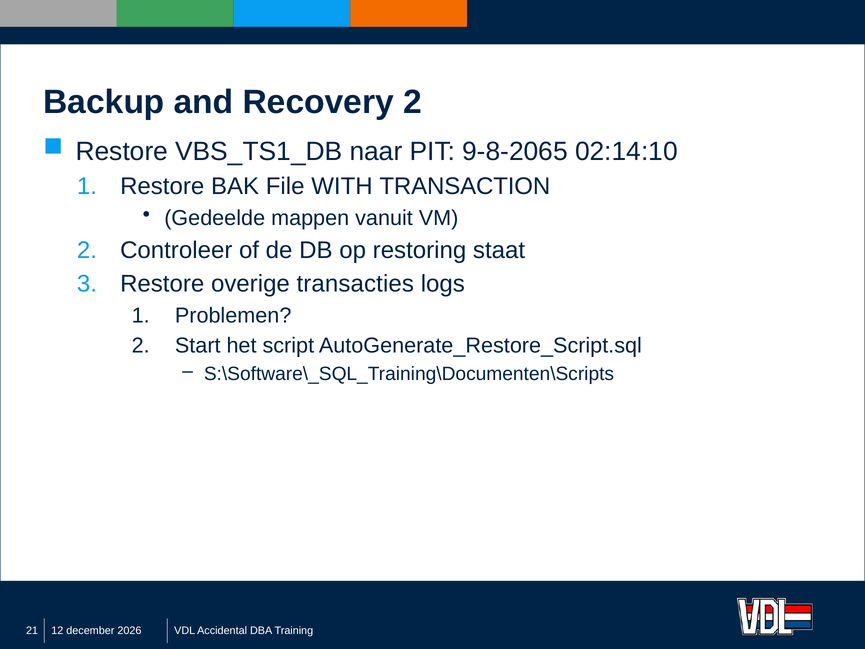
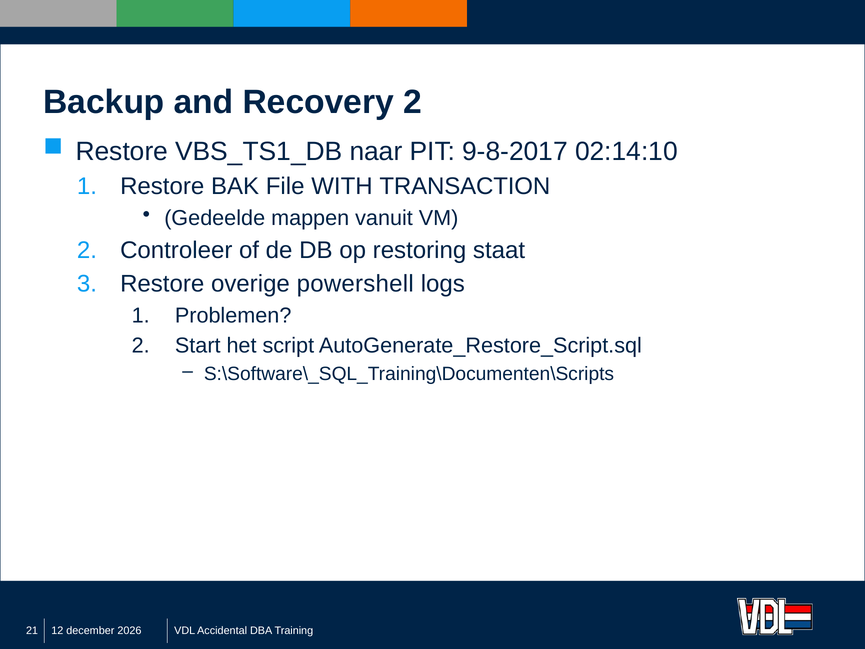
9-8-2065: 9-8-2065 -> 9-8-2017
transacties: transacties -> powershell
